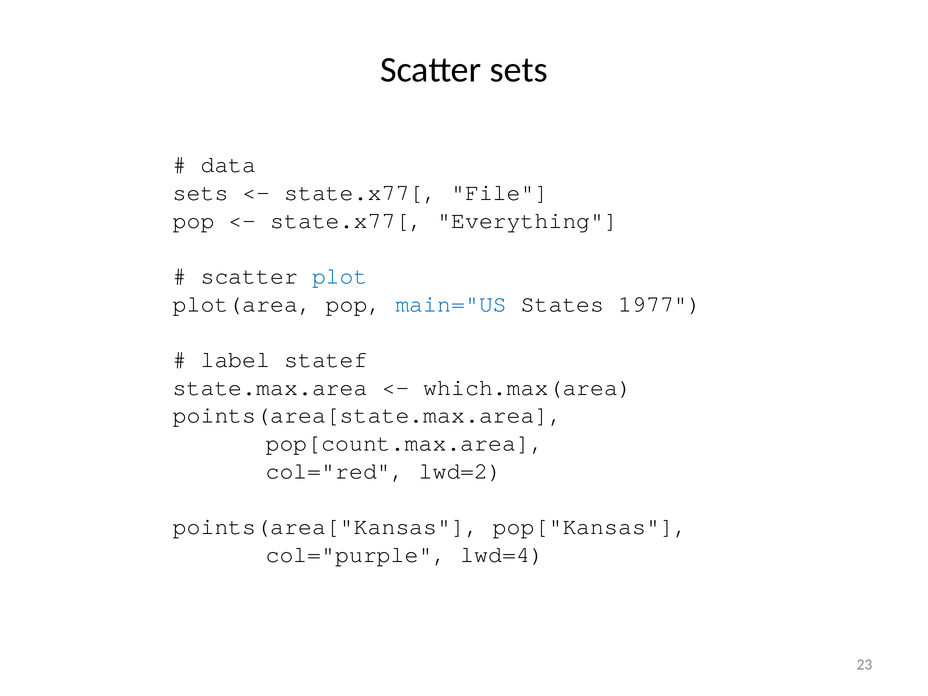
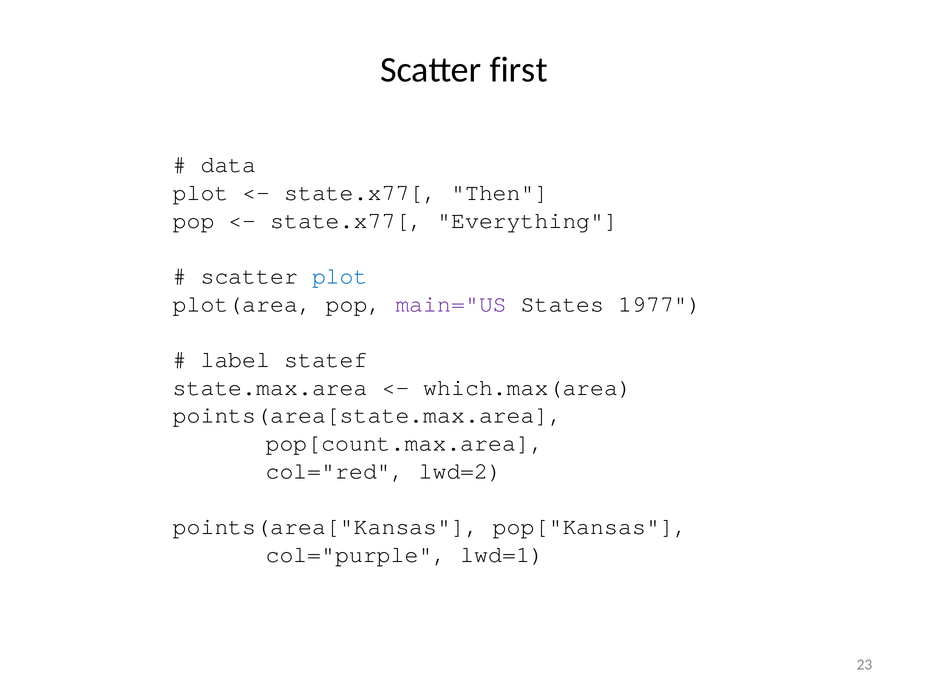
Scatter sets: sets -> first
sets at (201, 193): sets -> plot
File: File -> Then
main="US colour: blue -> purple
lwd=4: lwd=4 -> lwd=1
